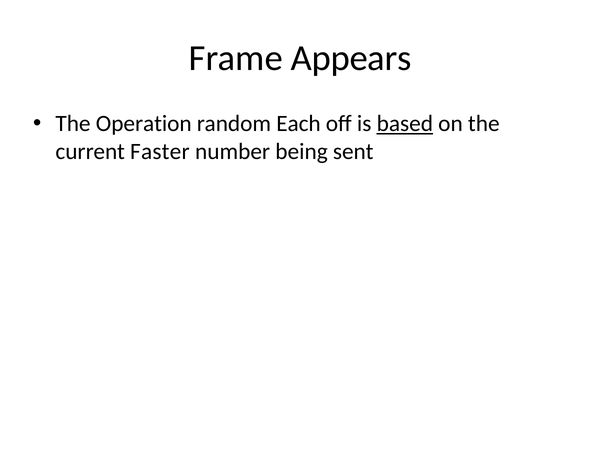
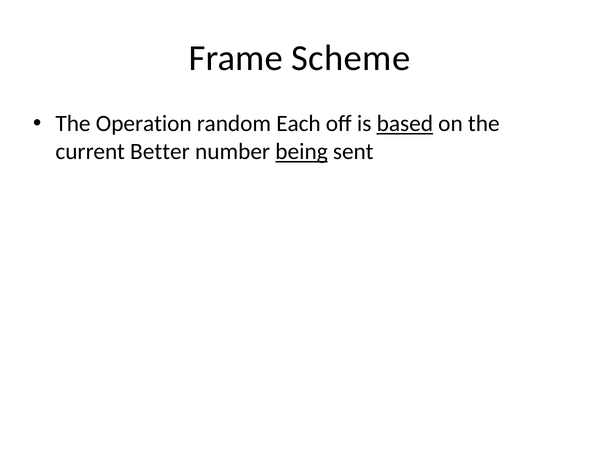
Appears: Appears -> Scheme
Faster: Faster -> Better
being underline: none -> present
